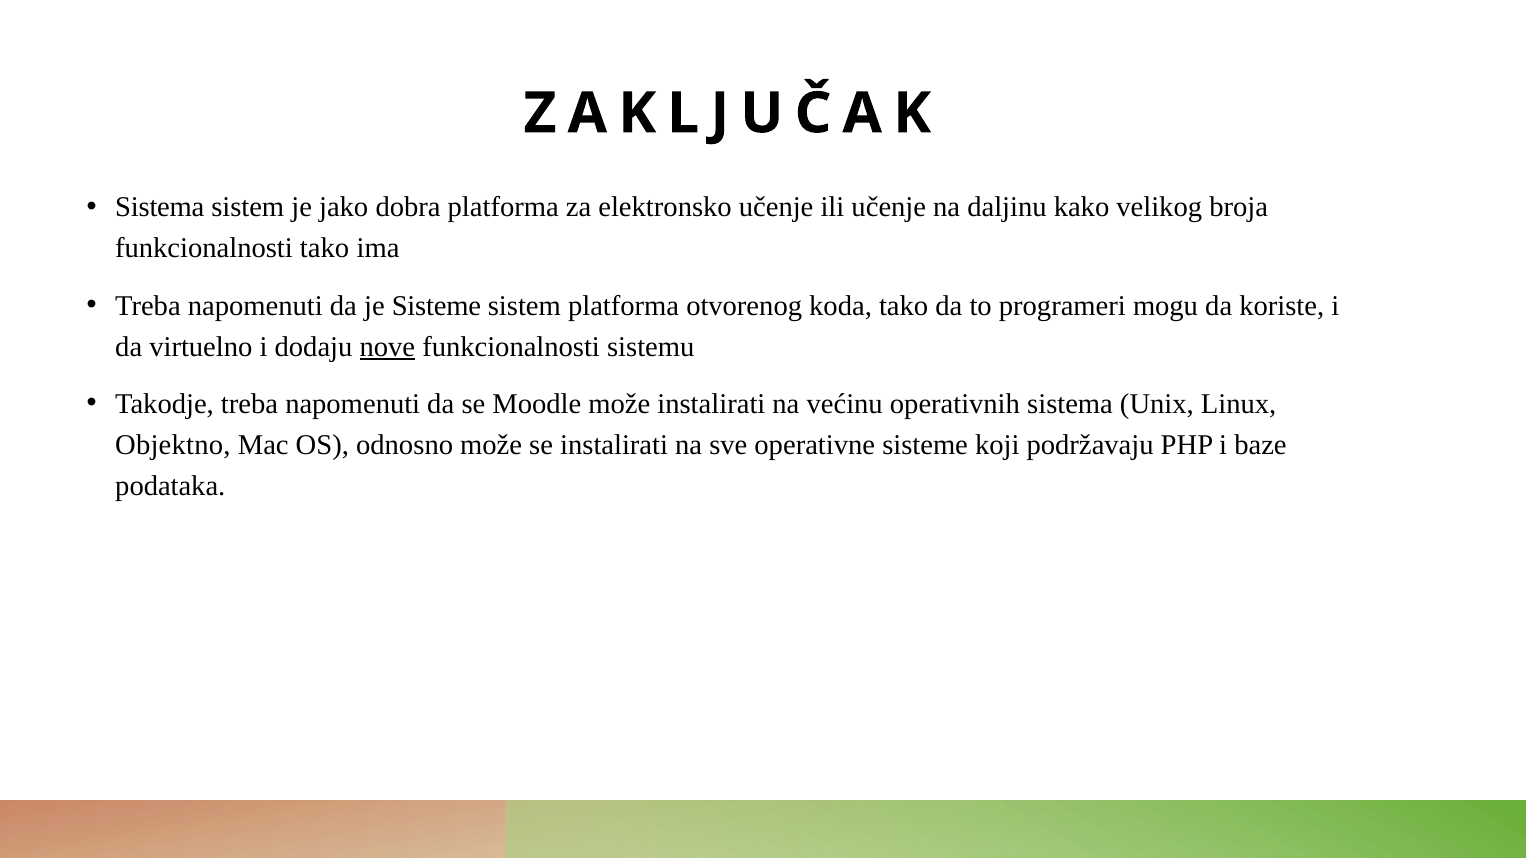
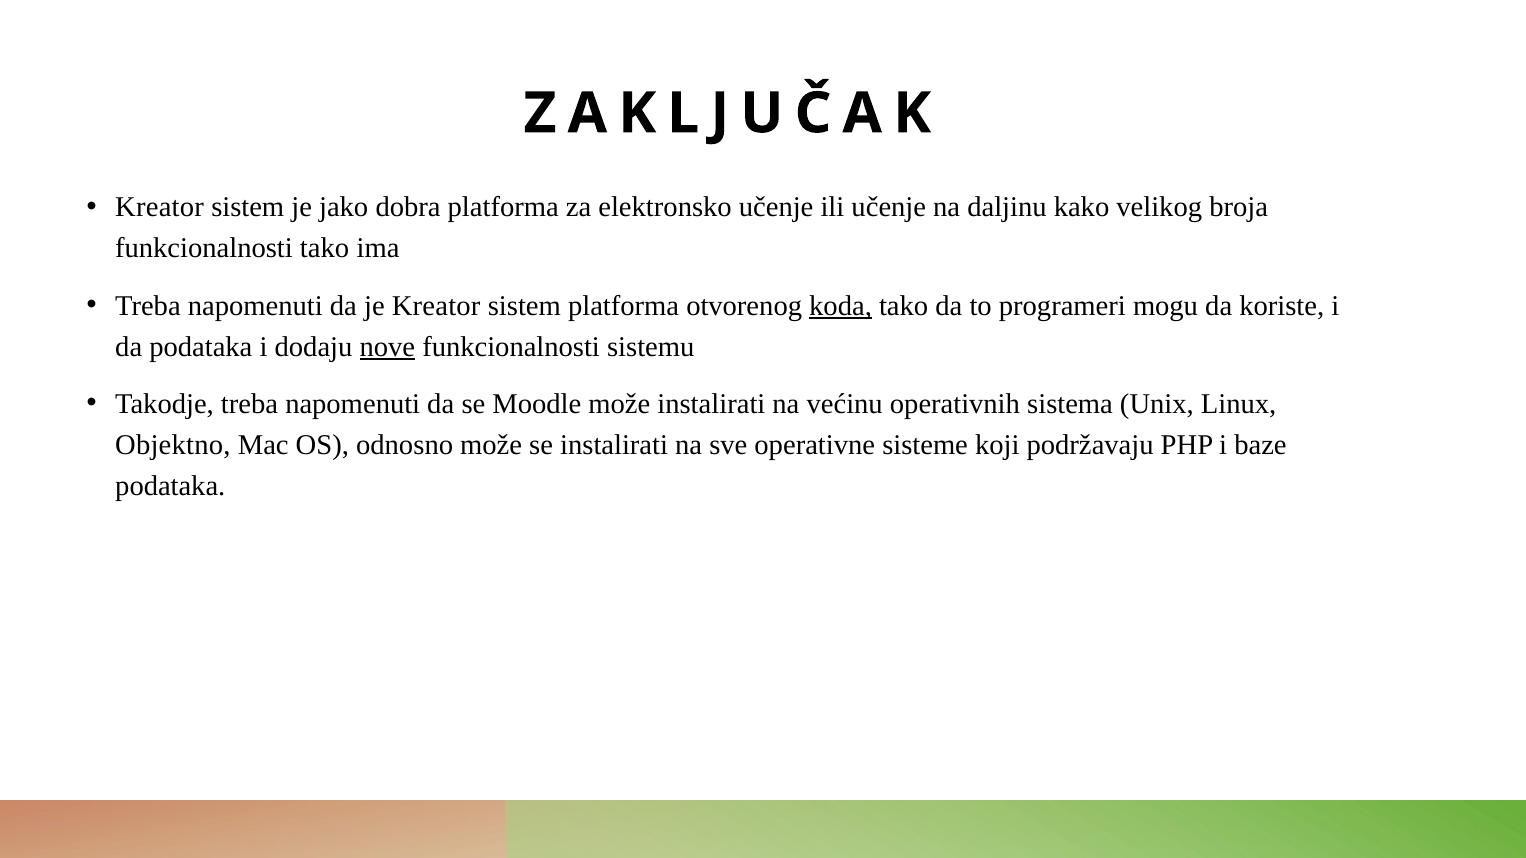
Sistema at (160, 207): Sistema -> Kreator
je Sisteme: Sisteme -> Kreator
koda underline: none -> present
da virtuelno: virtuelno -> podataka
